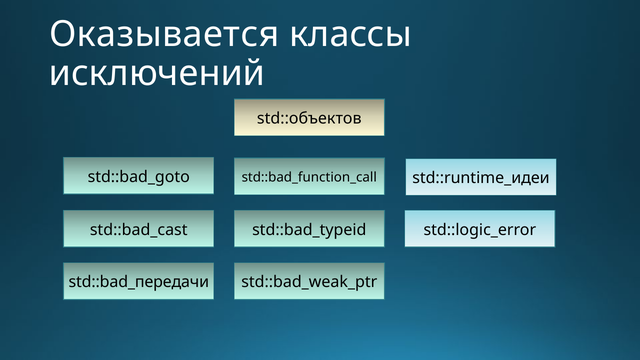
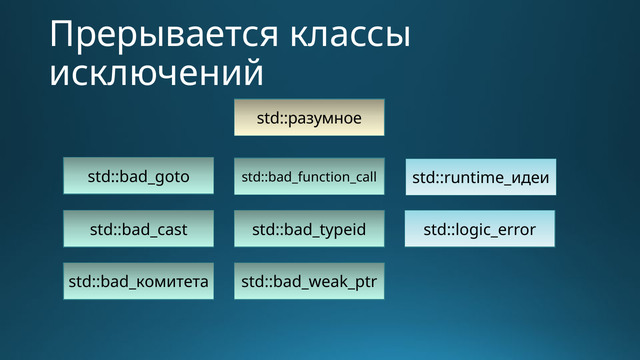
Оказывается: Оказывается -> Прерывается
std::объектов: std::объектов -> std::разумное
std::bad_передачи: std::bad_передачи -> std::bad_комитета
